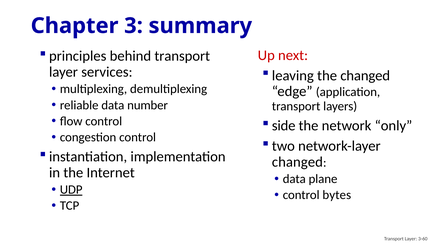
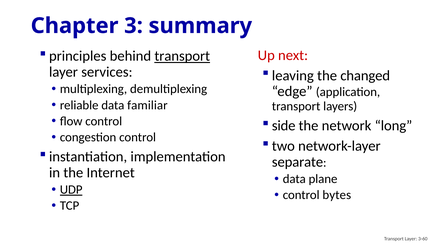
transport at (182, 56) underline: none -> present
number: number -> familiar
only: only -> long
changed at (297, 162): changed -> separate
